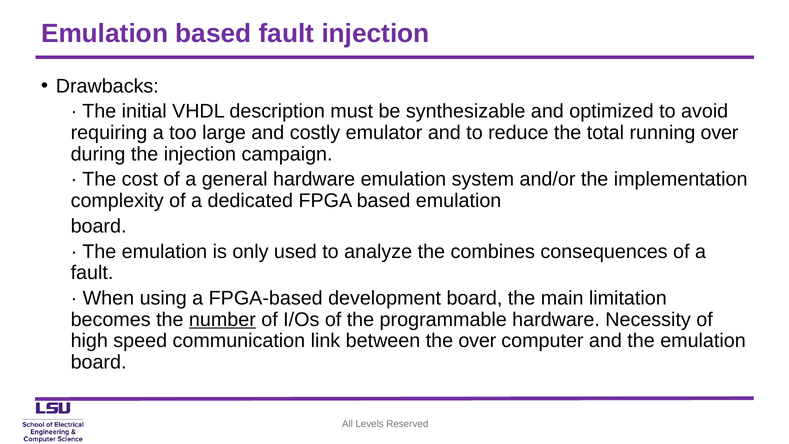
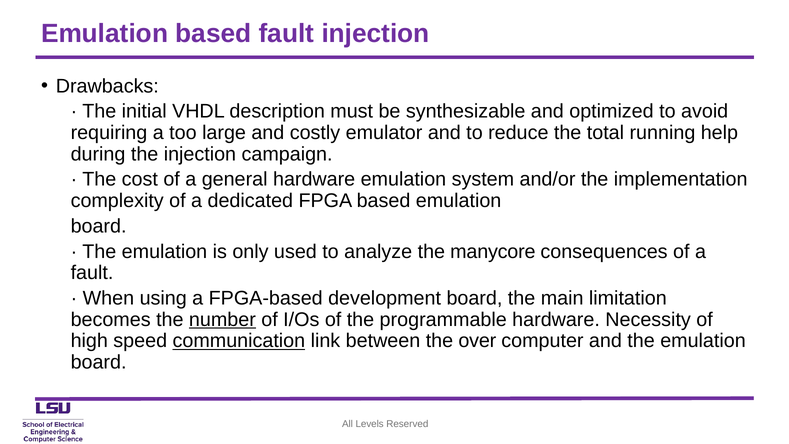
running over: over -> help
combines: combines -> manycore
communication underline: none -> present
